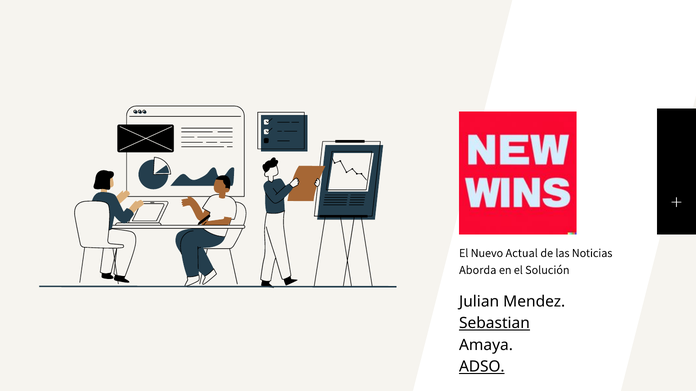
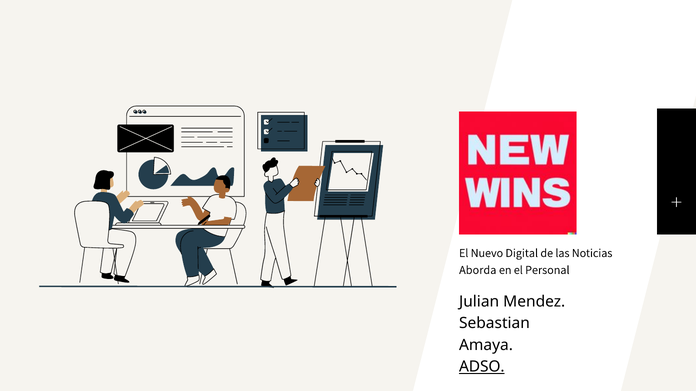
Actual: Actual -> Digital
Solución: Solución -> Personal
Sebastian underline: present -> none
